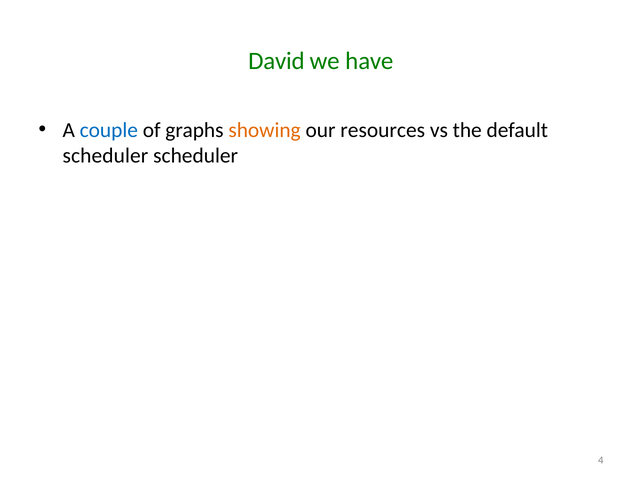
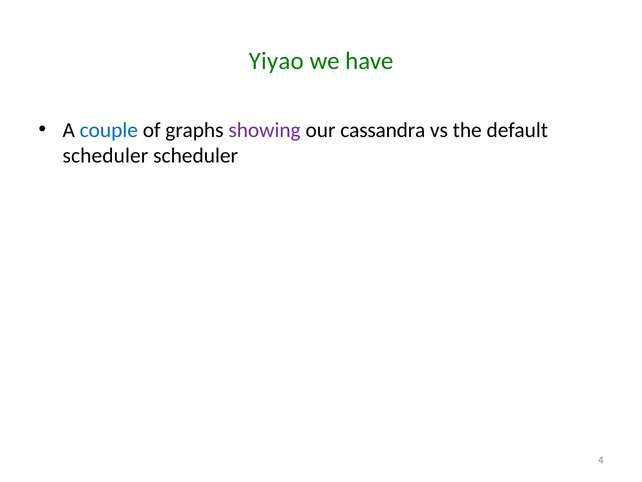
David: David -> Yiyao
showing colour: orange -> purple
resources: resources -> cassandra
